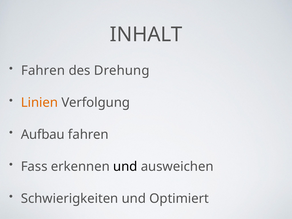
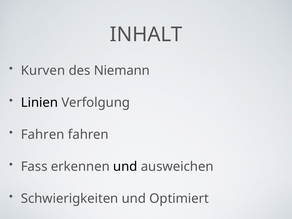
Fahren at (43, 70): Fahren -> Kurven
Drehung: Drehung -> Niemann
Linien colour: orange -> black
Aufbau at (43, 135): Aufbau -> Fahren
